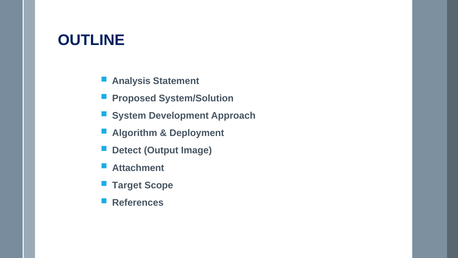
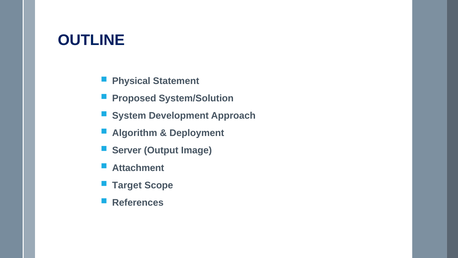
Analysis: Analysis -> Physical
Detect: Detect -> Server
